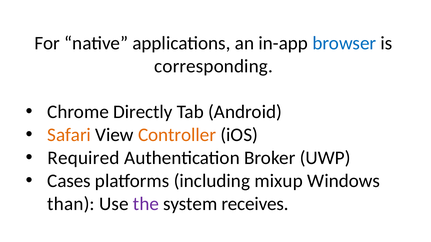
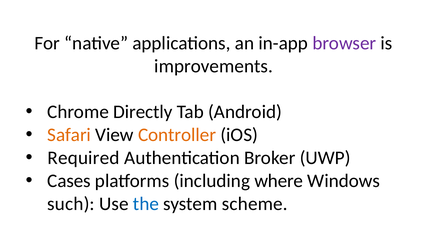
browser colour: blue -> purple
corresponding: corresponding -> improvements
mixup: mixup -> where
than: than -> such
the colour: purple -> blue
receives: receives -> scheme
